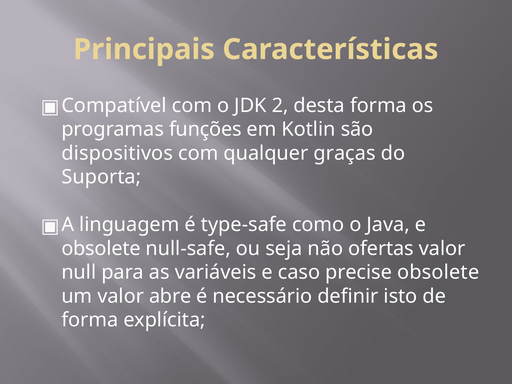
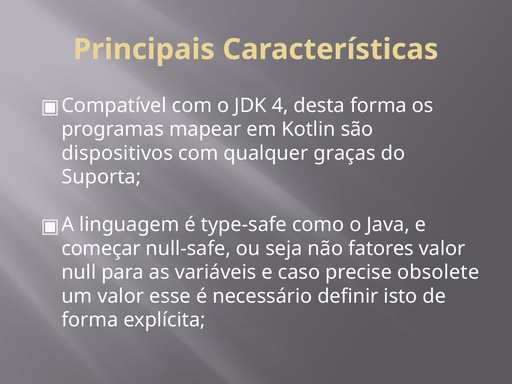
2: 2 -> 4
funções: funções -> mapear
obsolete at (101, 249): obsolete -> começar
ofertas: ofertas -> fatores
abre: abre -> esse
